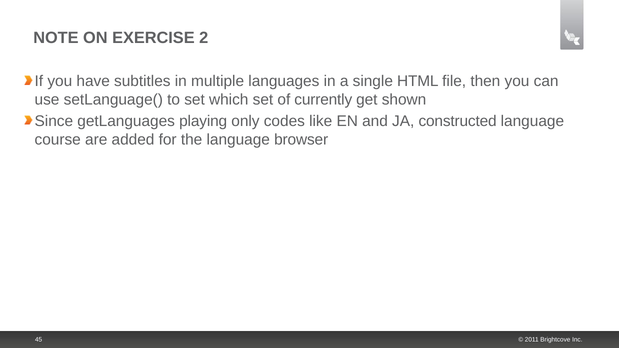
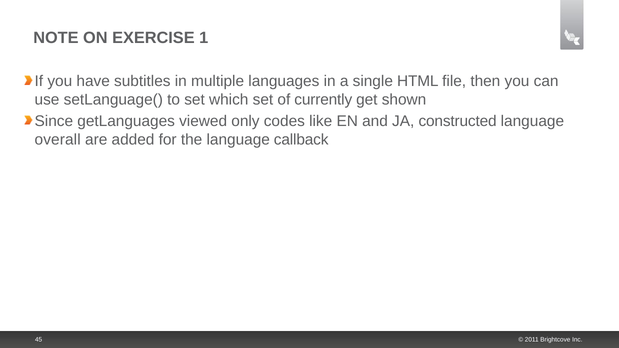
2: 2 -> 1
playing: playing -> viewed
course: course -> overall
browser: browser -> callback
